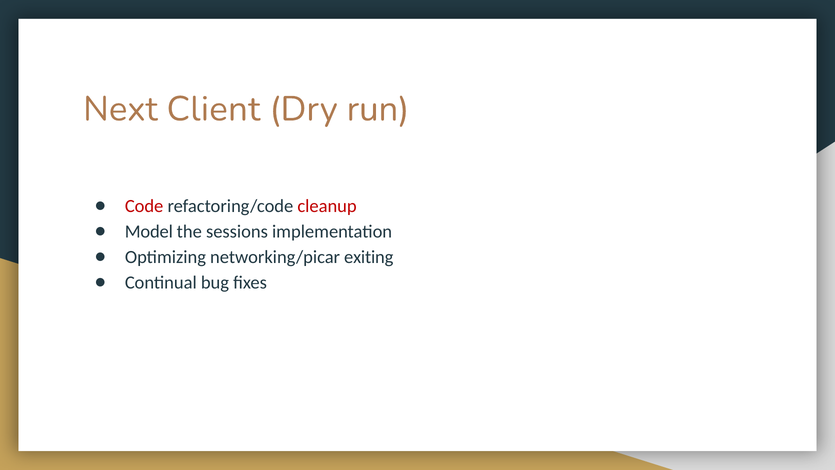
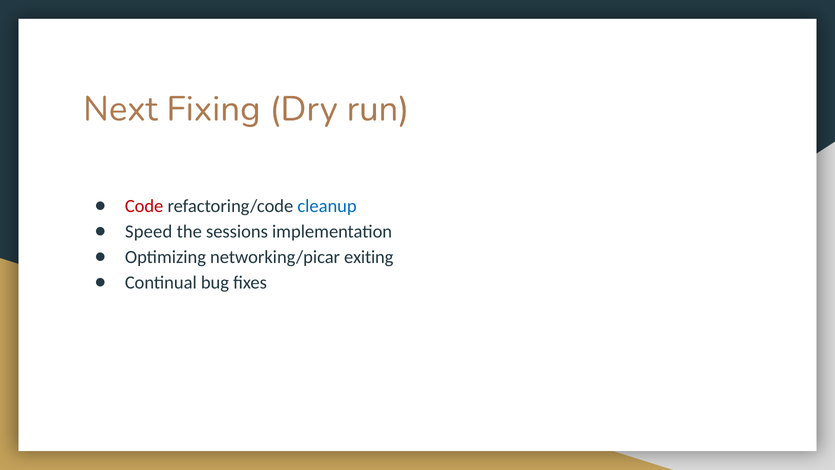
Client: Client -> Fixing
cleanup colour: red -> blue
Model: Model -> Speed
